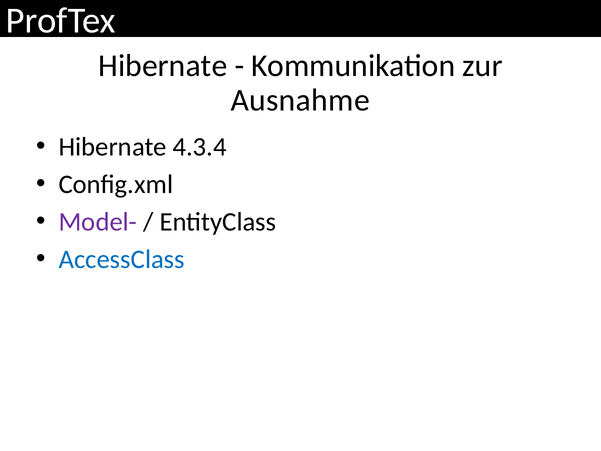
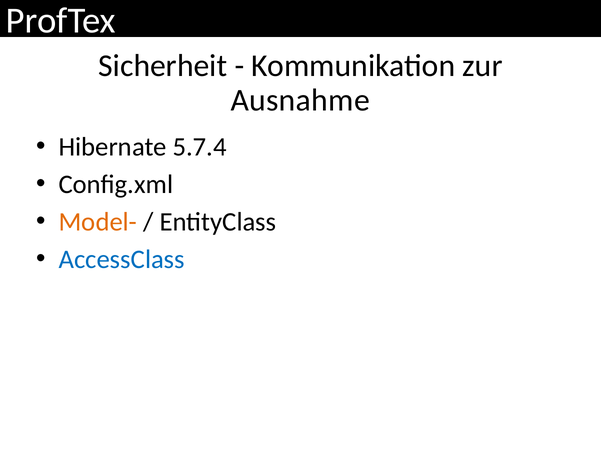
Hibernate at (163, 66): Hibernate -> Sicherheit
4.3.4: 4.3.4 -> 5.7.4
Model- colour: purple -> orange
